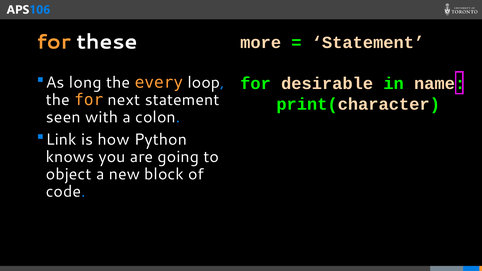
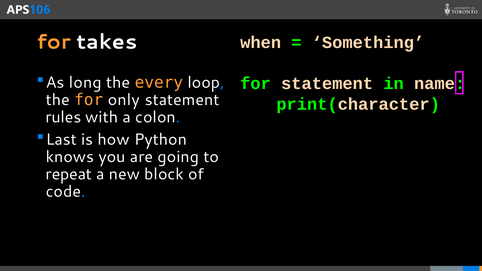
these: these -> takes
more: more -> when
Statement at (368, 43): Statement -> Something
for desirable: desirable -> statement
next: next -> only
seen: seen -> rules
Link: Link -> Last
object: object -> repeat
